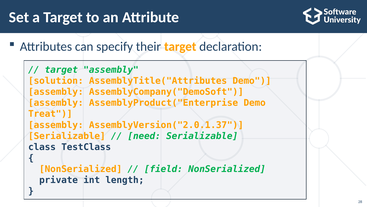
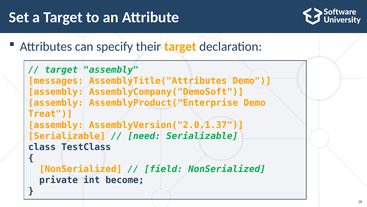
solution: solution -> messages
length: length -> become
